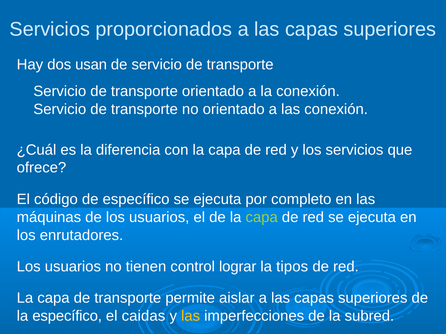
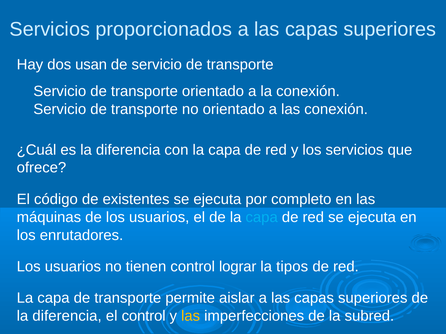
de específico: específico -> existentes
capa at (262, 217) colour: light green -> light blue
específico at (67, 316): específico -> diferencia
el caidas: caidas -> control
